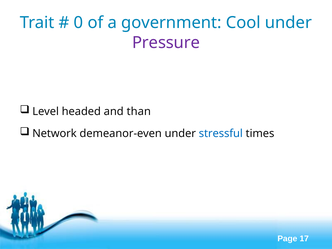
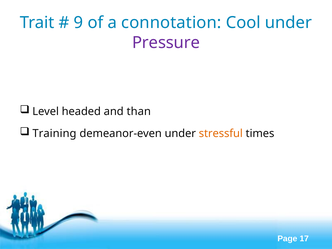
0: 0 -> 9
government: government -> connotation
Network: Network -> Training
stressful colour: blue -> orange
